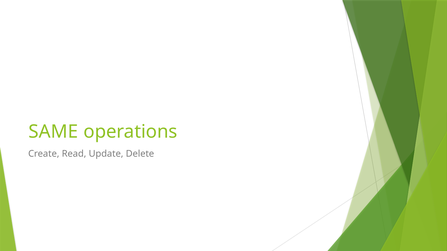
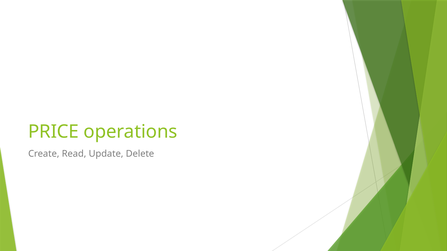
SAME: SAME -> PRICE
